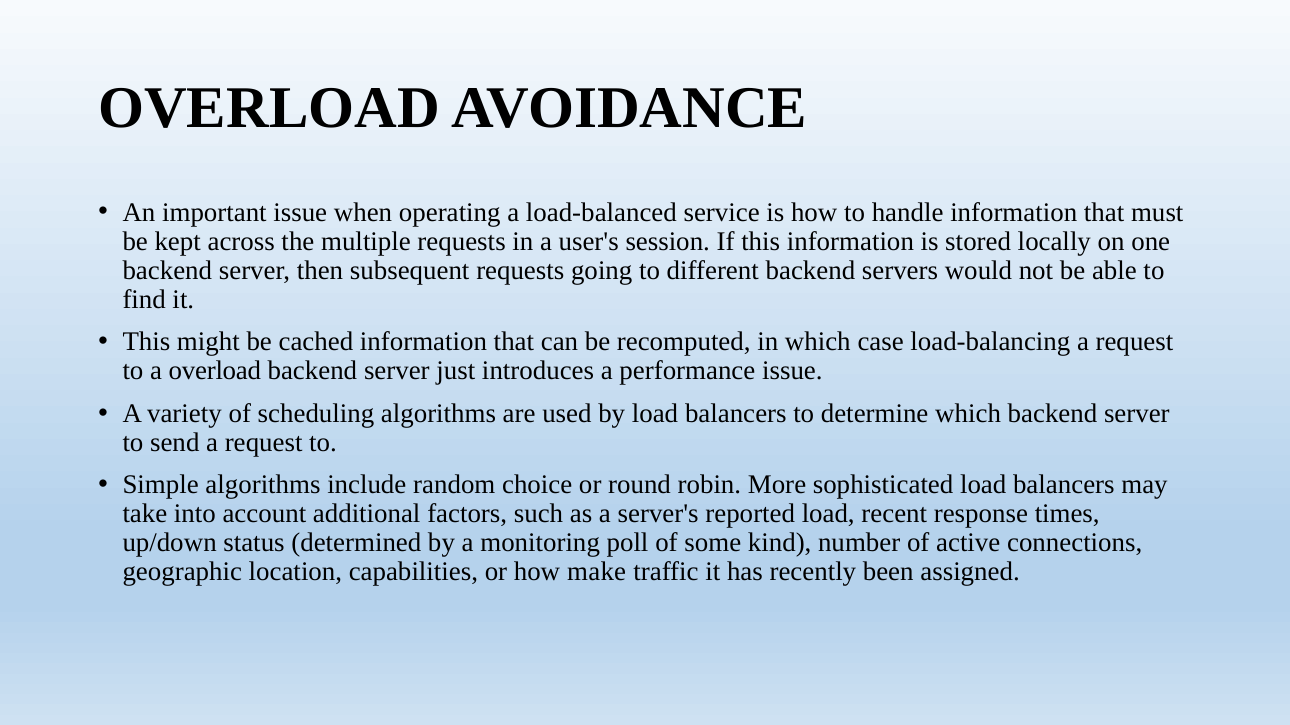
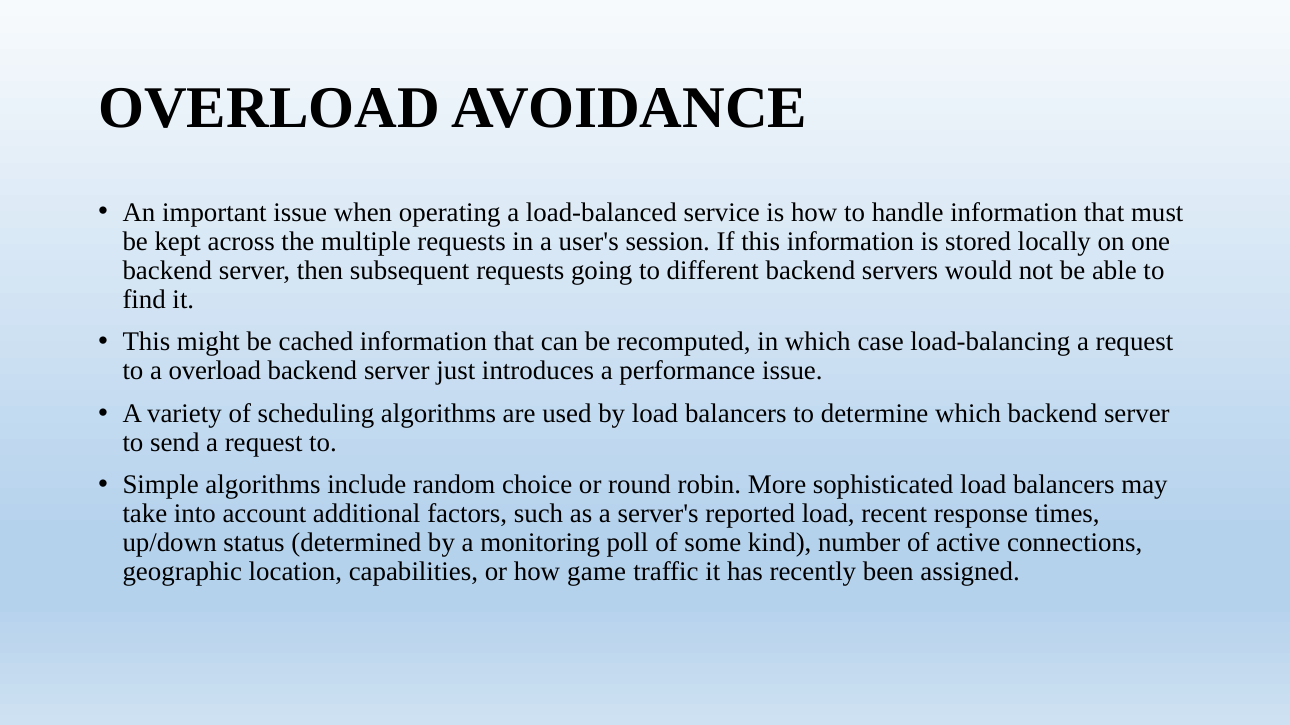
make: make -> game
